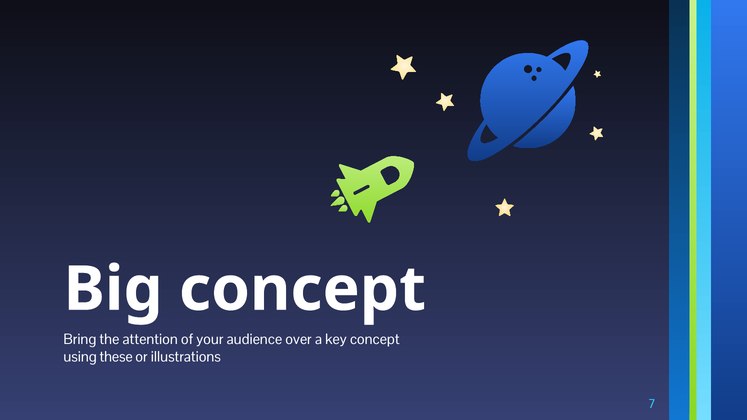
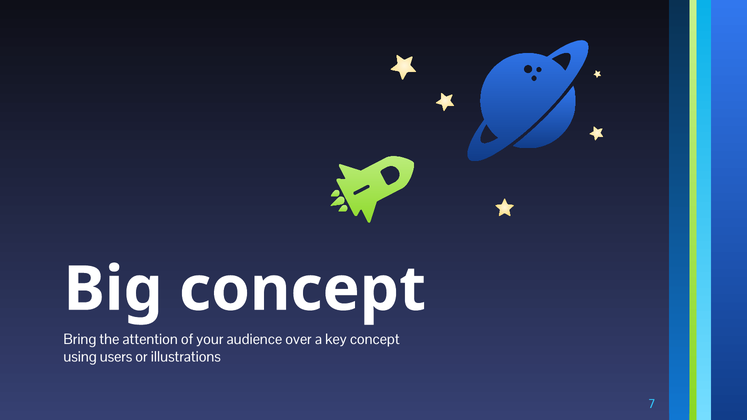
these: these -> users
